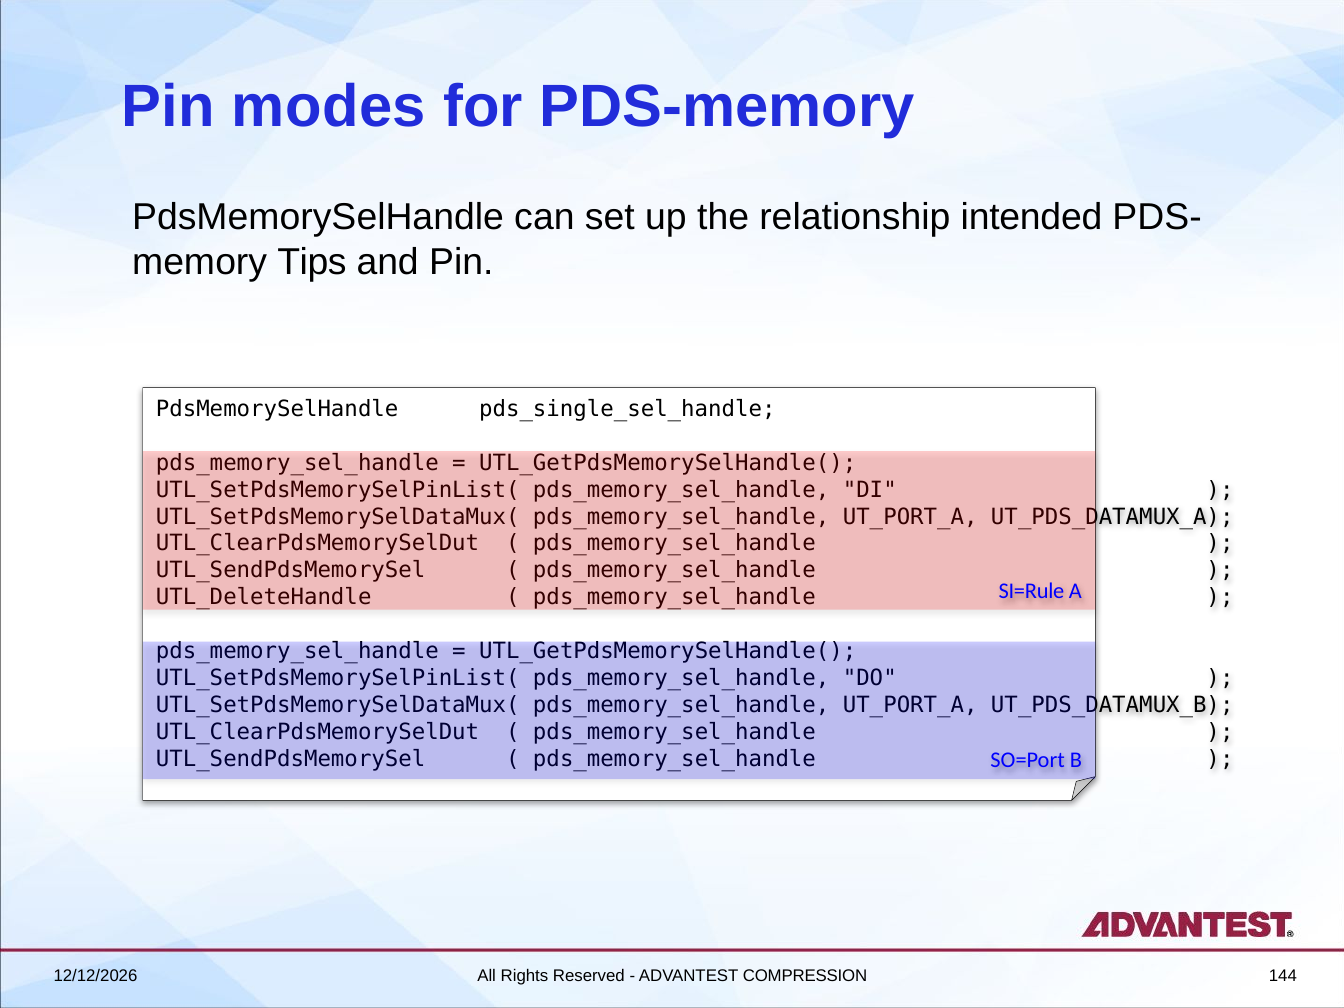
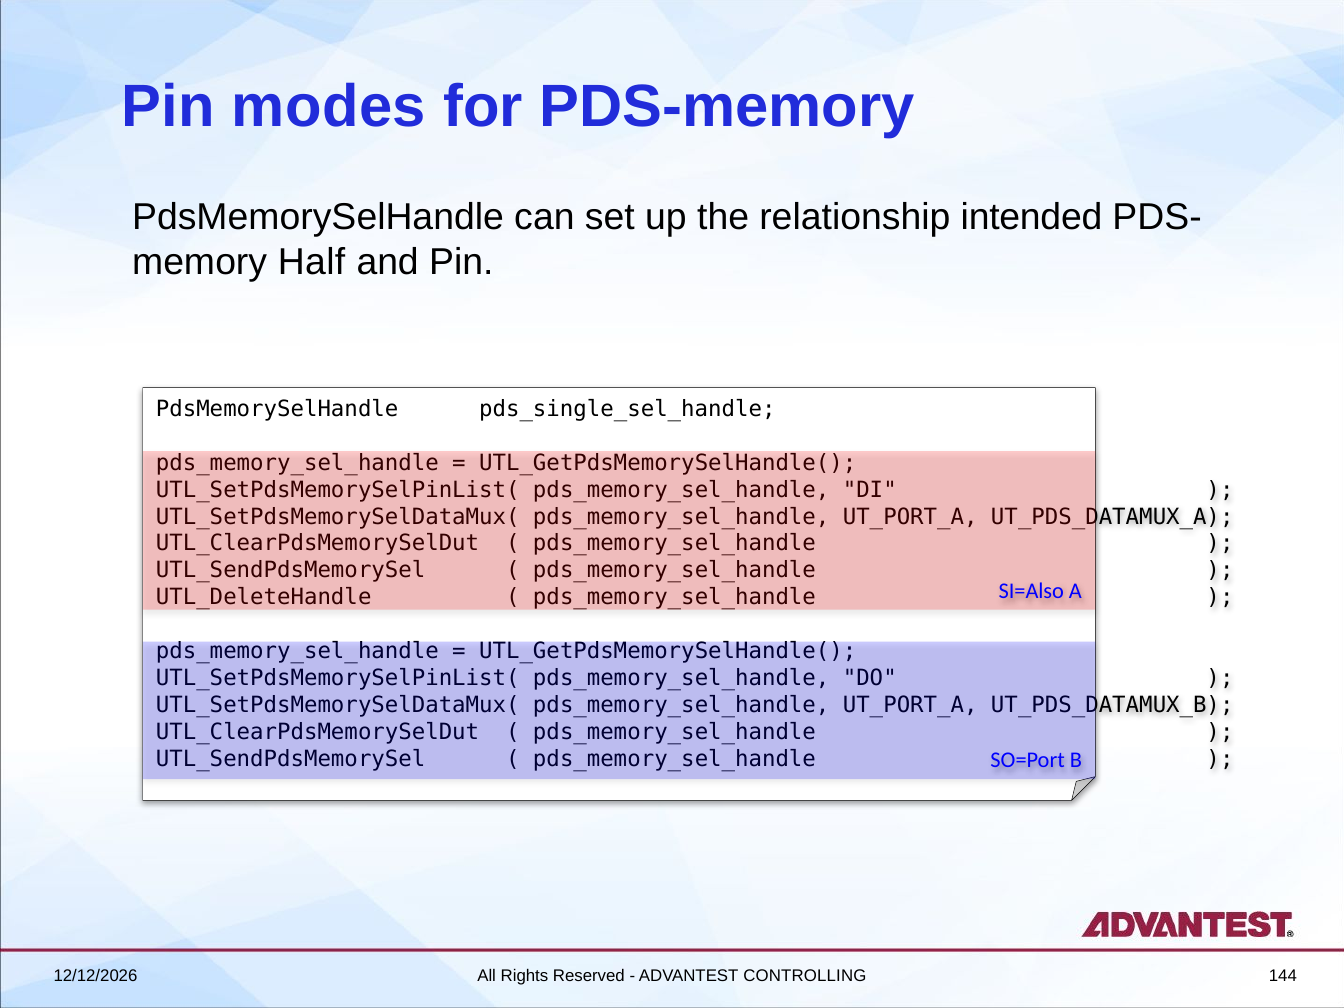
Tips: Tips -> Half
SI=Rule: SI=Rule -> SI=Also
COMPRESSION: COMPRESSION -> CONTROLLING
